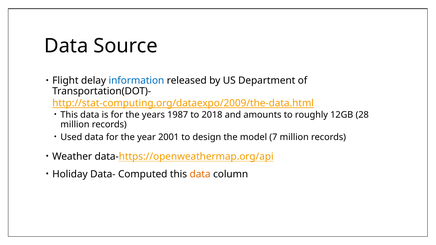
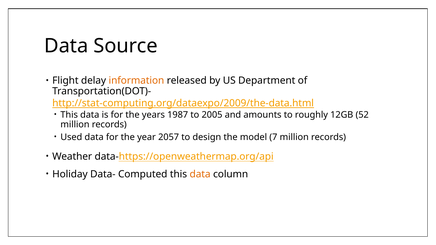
information colour: blue -> orange
2018: 2018 -> 2005
28: 28 -> 52
2001: 2001 -> 2057
